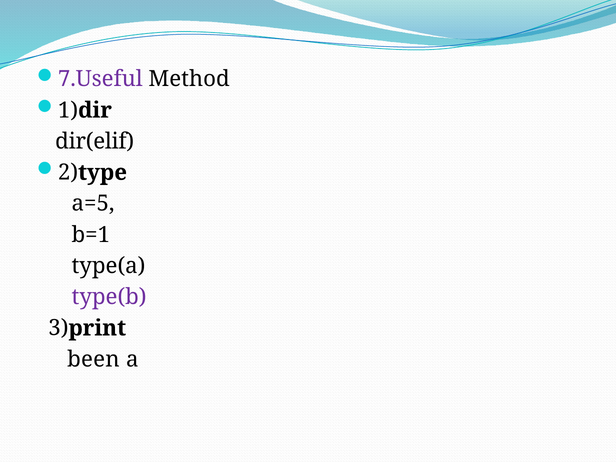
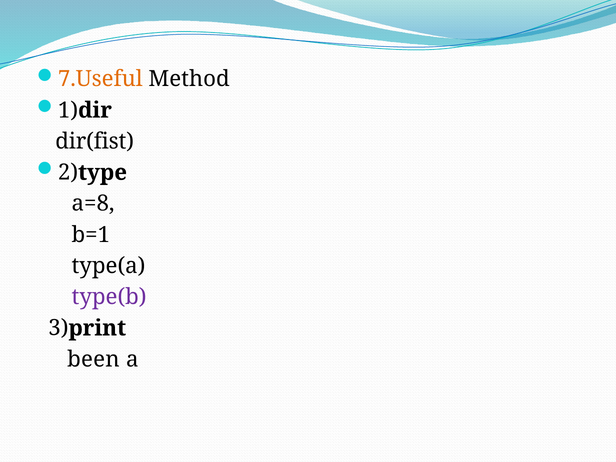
7.Useful colour: purple -> orange
dir(elif: dir(elif -> dir(fist
a=5: a=5 -> a=8
